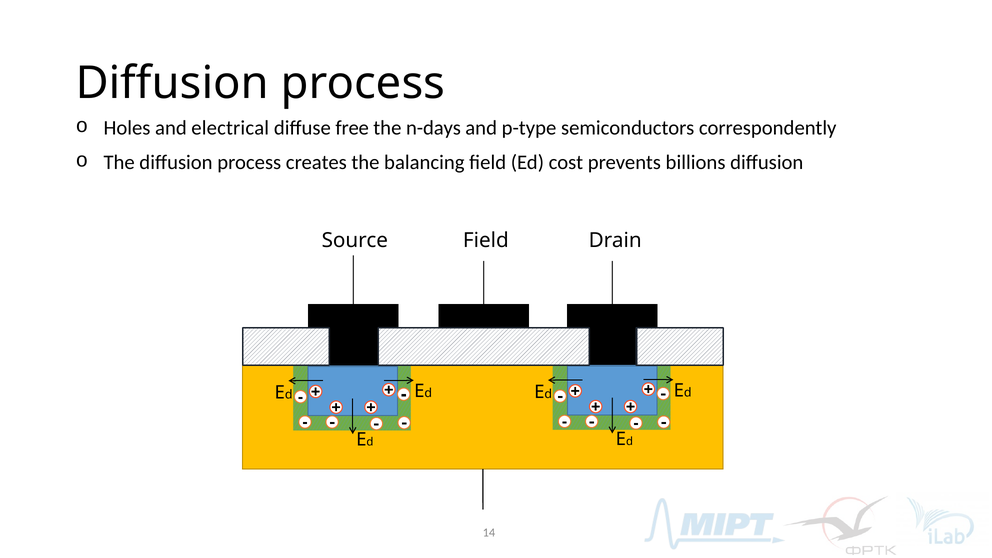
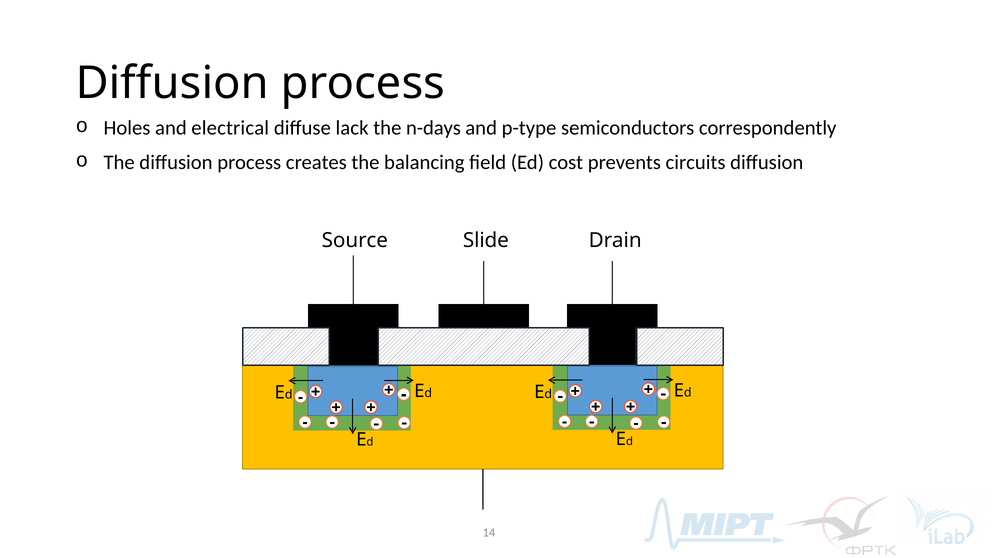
free: free -> lack
billions: billions -> circuits
Source Field: Field -> Slide
